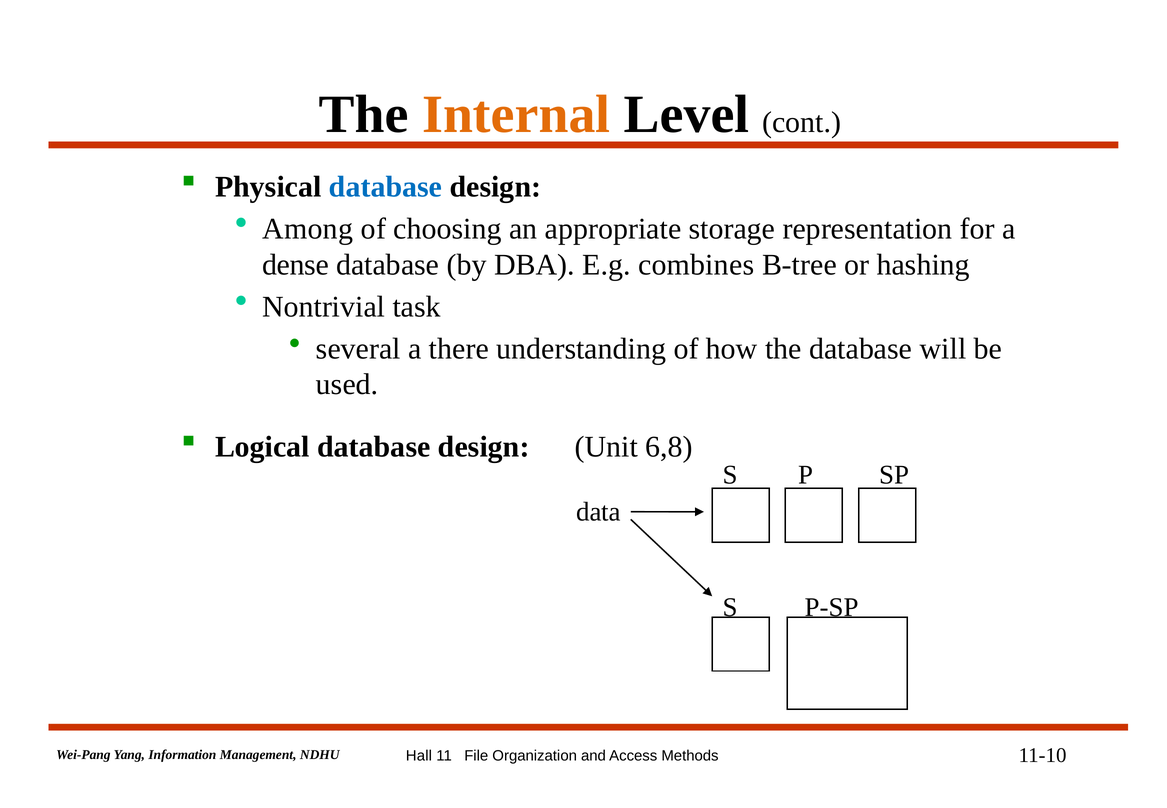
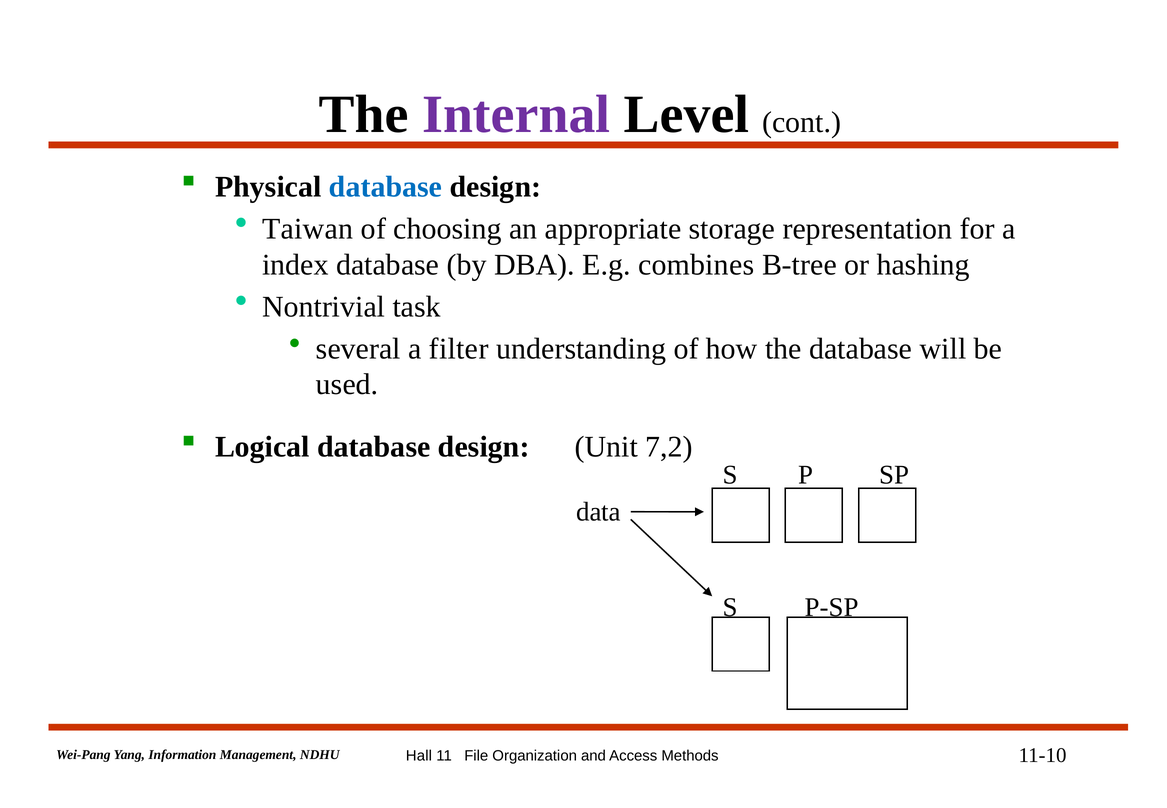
Internal colour: orange -> purple
Among: Among -> Taiwan
dense: dense -> index
there: there -> filter
6,8: 6,8 -> 7,2
